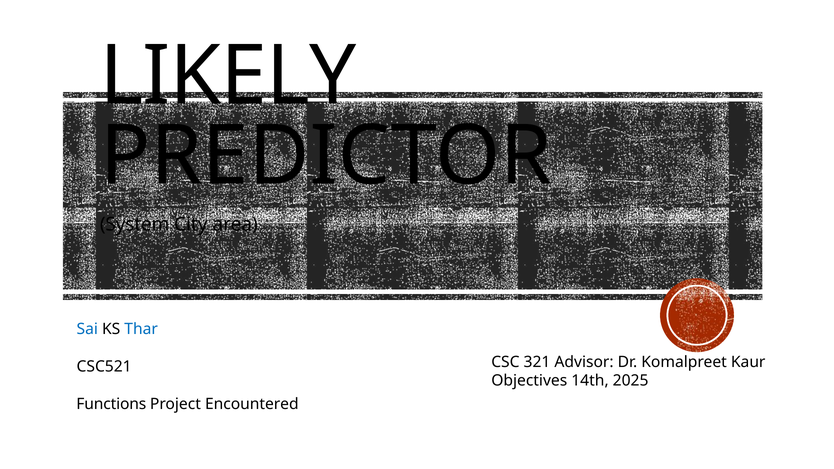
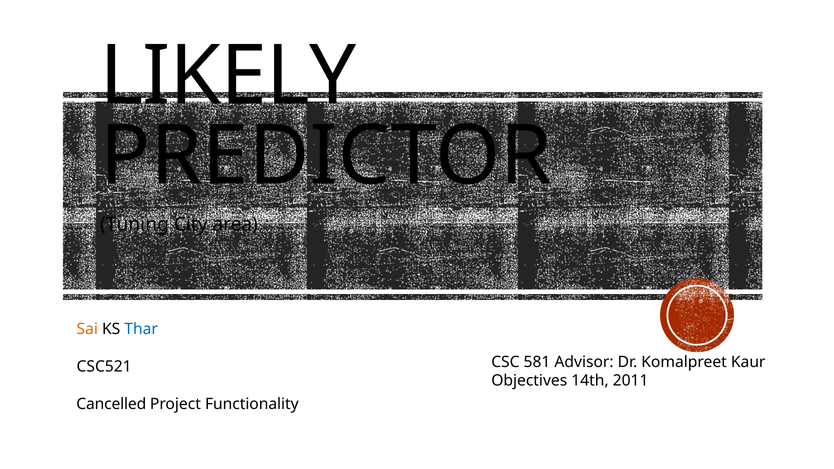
System: System -> Tuning
Sai colour: blue -> orange
321: 321 -> 581
2025: 2025 -> 2011
Functions: Functions -> Cancelled
Encountered: Encountered -> Functionality
